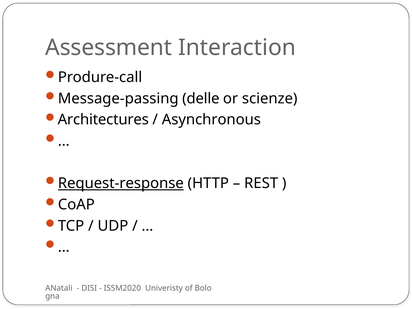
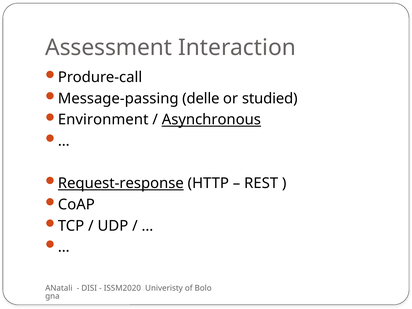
scienze: scienze -> studied
Architectures: Architectures -> Environment
Asynchronous underline: none -> present
